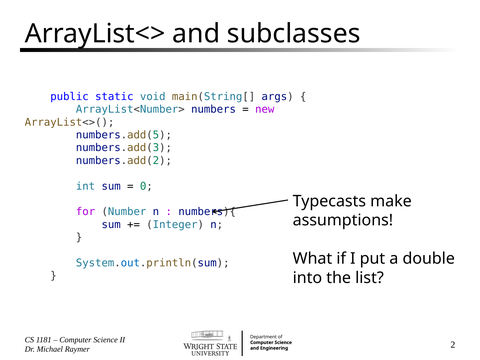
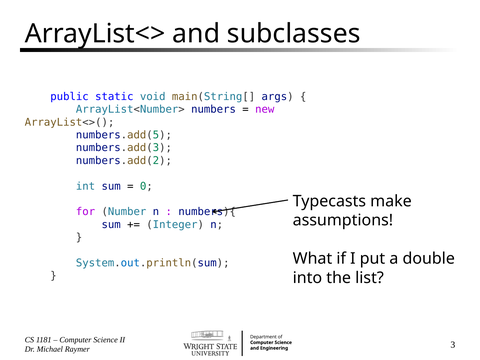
2: 2 -> 3
